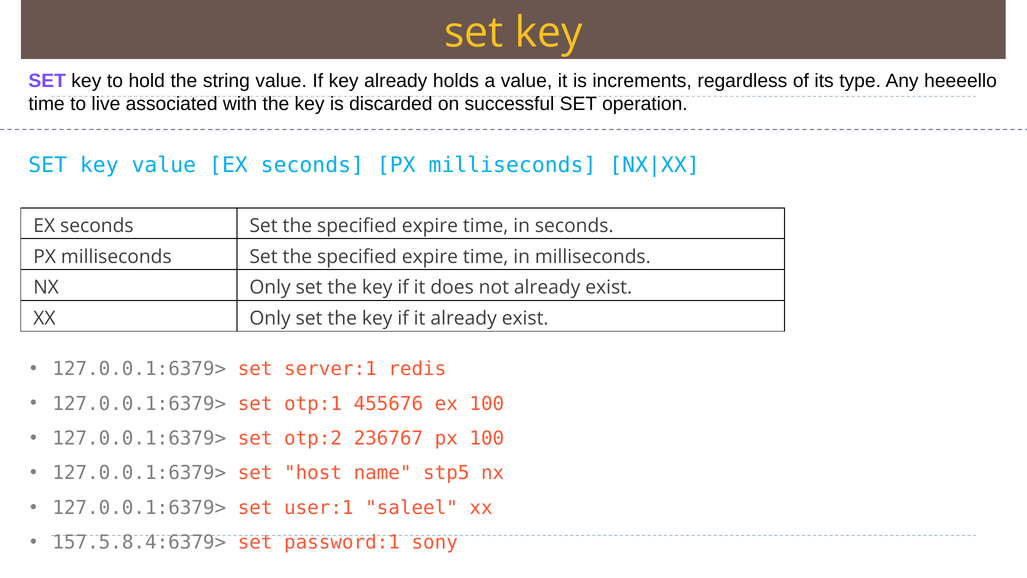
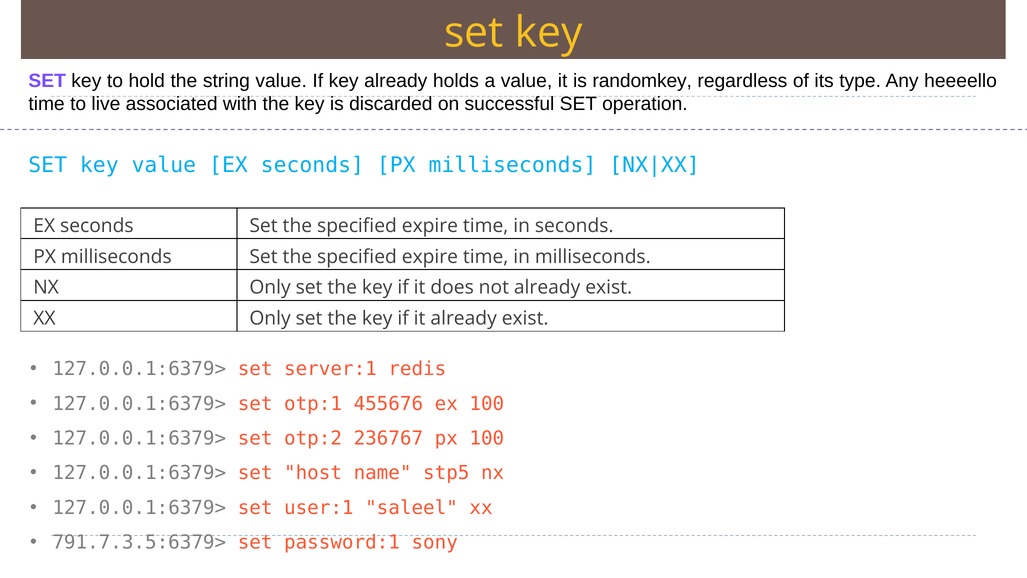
increments: increments -> randomkey
157.5.8.4:6379>: 157.5.8.4:6379> -> 791.7.3.5:6379>
